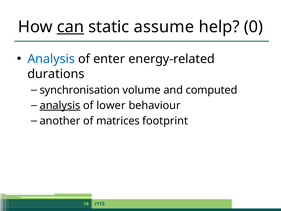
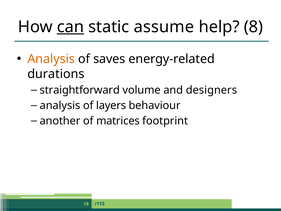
0: 0 -> 8
Analysis at (51, 59) colour: blue -> orange
enter: enter -> saves
synchronisation: synchronisation -> straightforward
computed: computed -> designers
analysis at (60, 105) underline: present -> none
lower: lower -> layers
